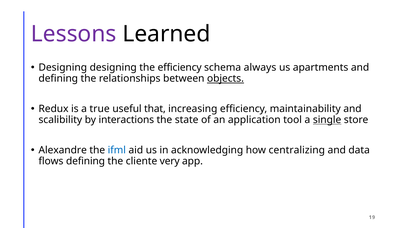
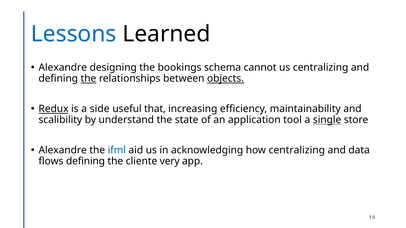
Lessons colour: purple -> blue
Designing at (63, 68): Designing -> Alexandre
the efficiency: efficiency -> bookings
always: always -> cannot
us apartments: apartments -> centralizing
the at (88, 79) underline: none -> present
Redux underline: none -> present
true: true -> side
interactions: interactions -> understand
